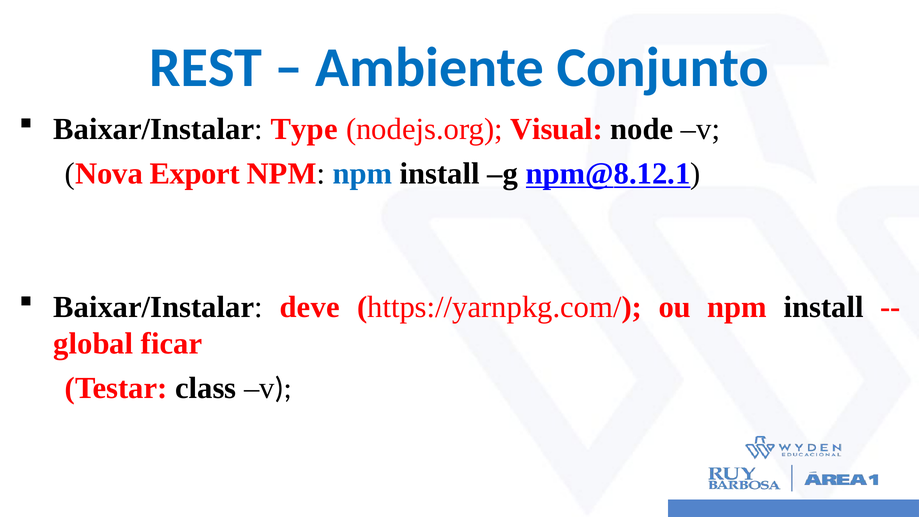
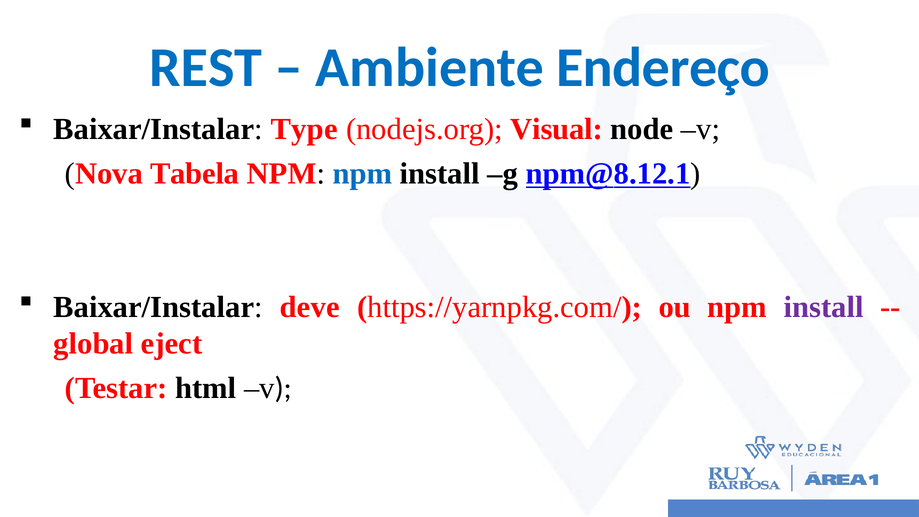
Conjunto: Conjunto -> Endereço
Export: Export -> Tabela
install at (824, 307) colour: black -> purple
ficar: ficar -> eject
class: class -> html
